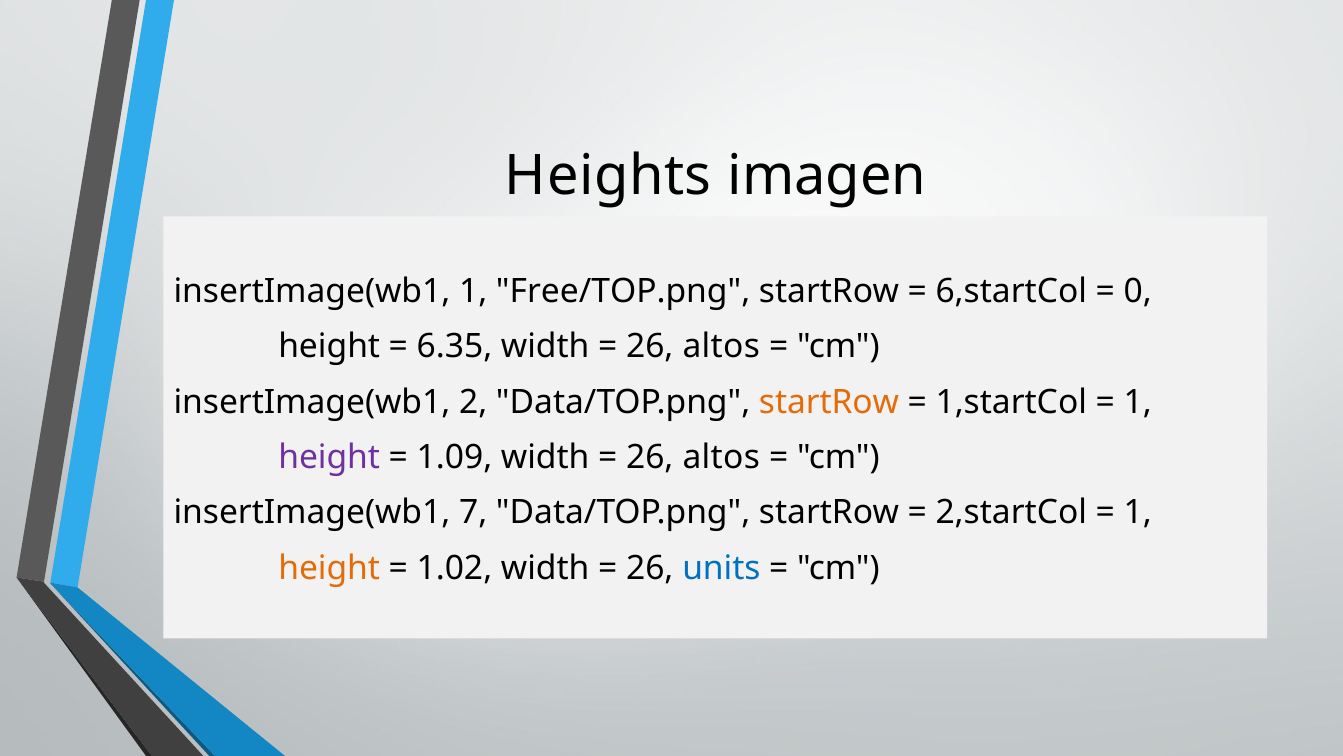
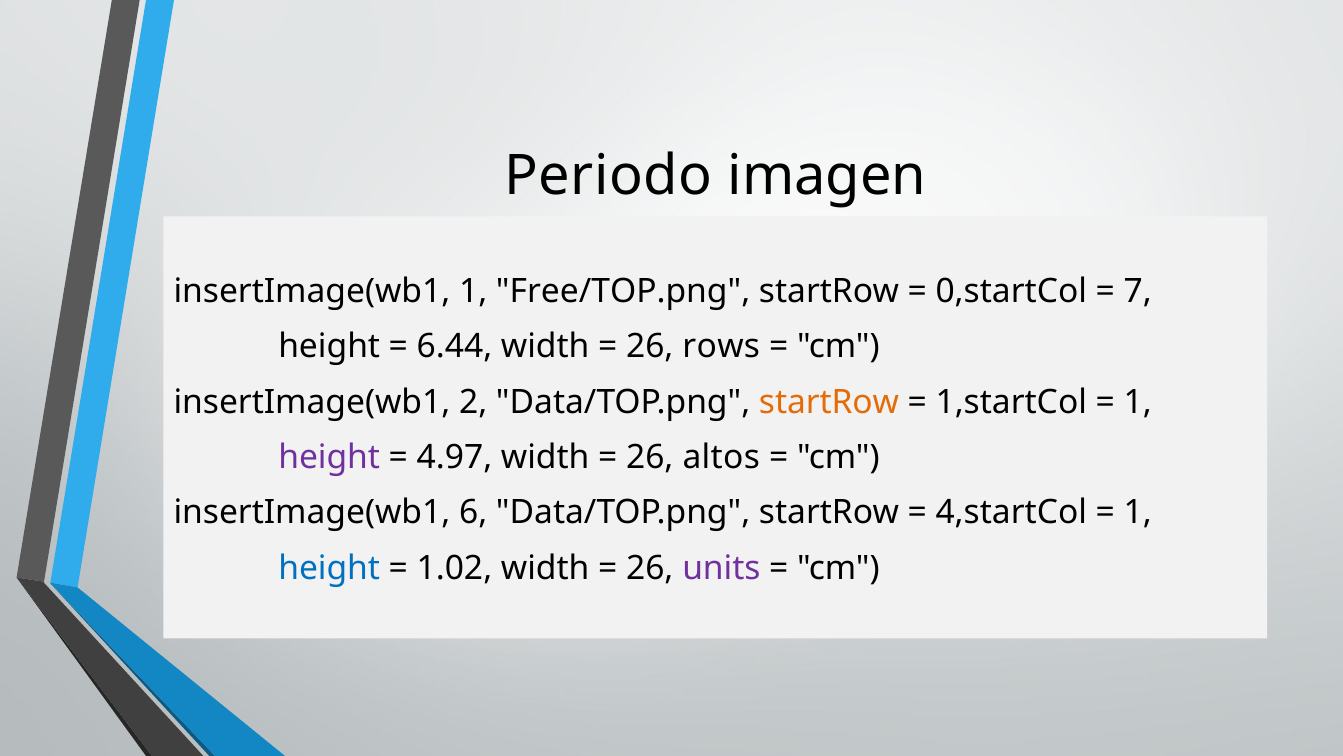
Heights: Heights -> Periodo
6,startCol: 6,startCol -> 0,startCol
0: 0 -> 7
6.35: 6.35 -> 6.44
altos at (721, 346): altos -> rows
1.09: 1.09 -> 4.97
7: 7 -> 6
2,startCol: 2,startCol -> 4,startCol
height at (329, 568) colour: orange -> blue
units colour: blue -> purple
